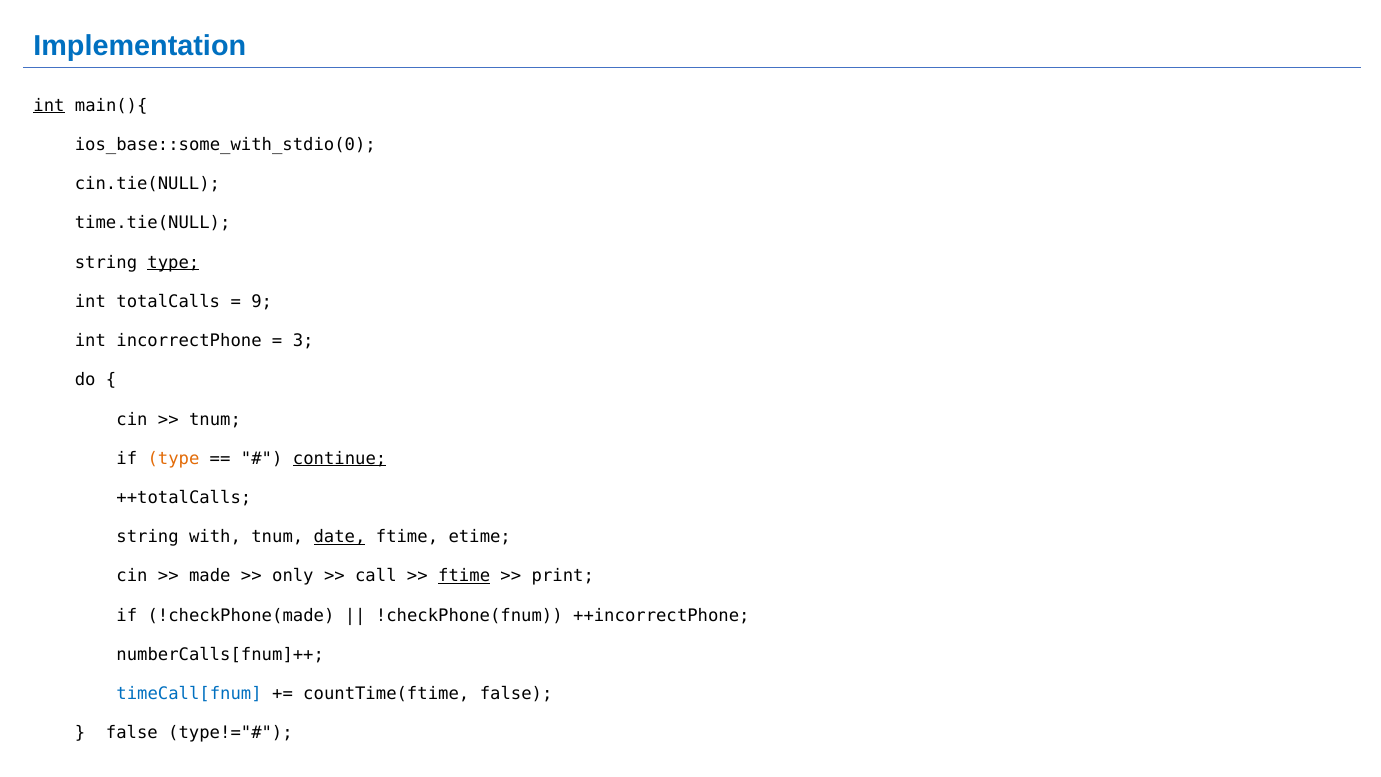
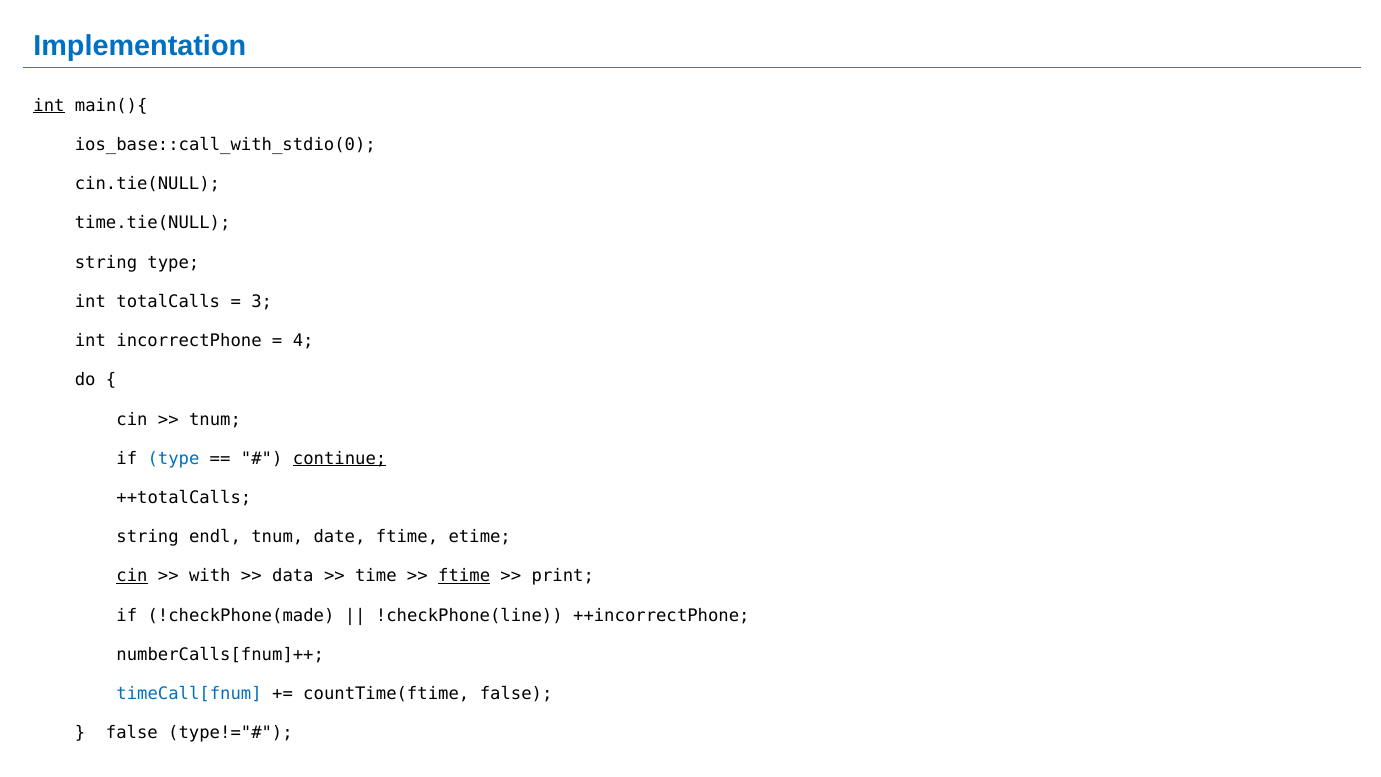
ios_base::some_with_stdio(0: ios_base::some_with_stdio(0 -> ios_base::call_with_stdio(0
type at (173, 262) underline: present -> none
9: 9 -> 3
3: 3 -> 4
type at (173, 458) colour: orange -> blue
with: with -> endl
date underline: present -> none
cin at (132, 576) underline: none -> present
made: made -> with
only: only -> data
call: call -> time
!checkPhone(fnum: !checkPhone(fnum -> !checkPhone(line
